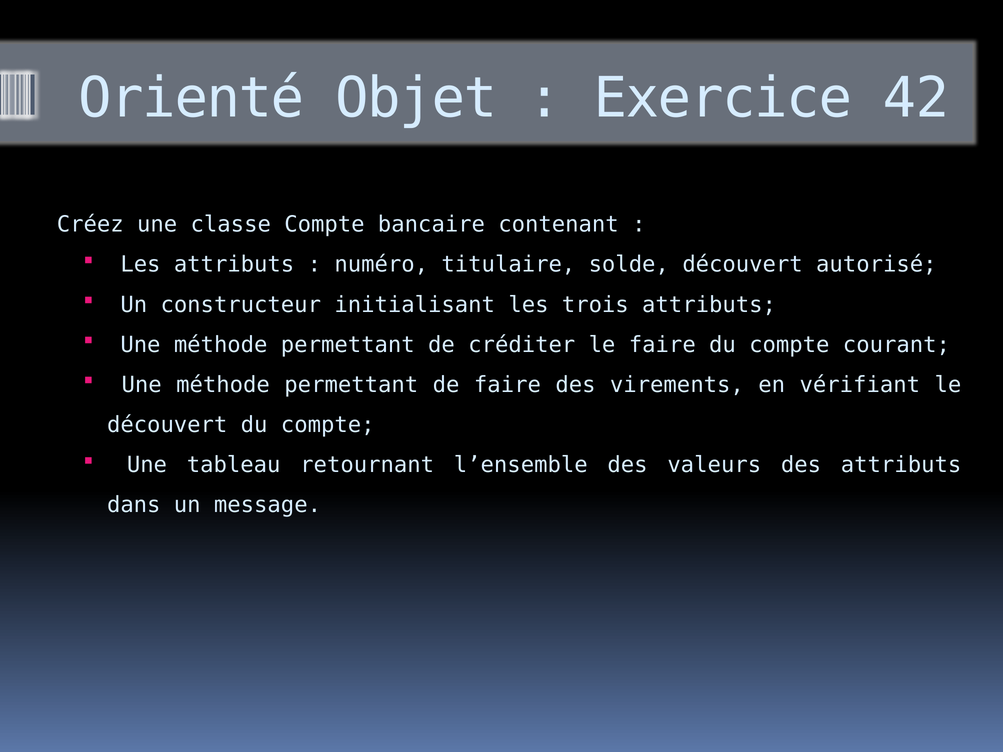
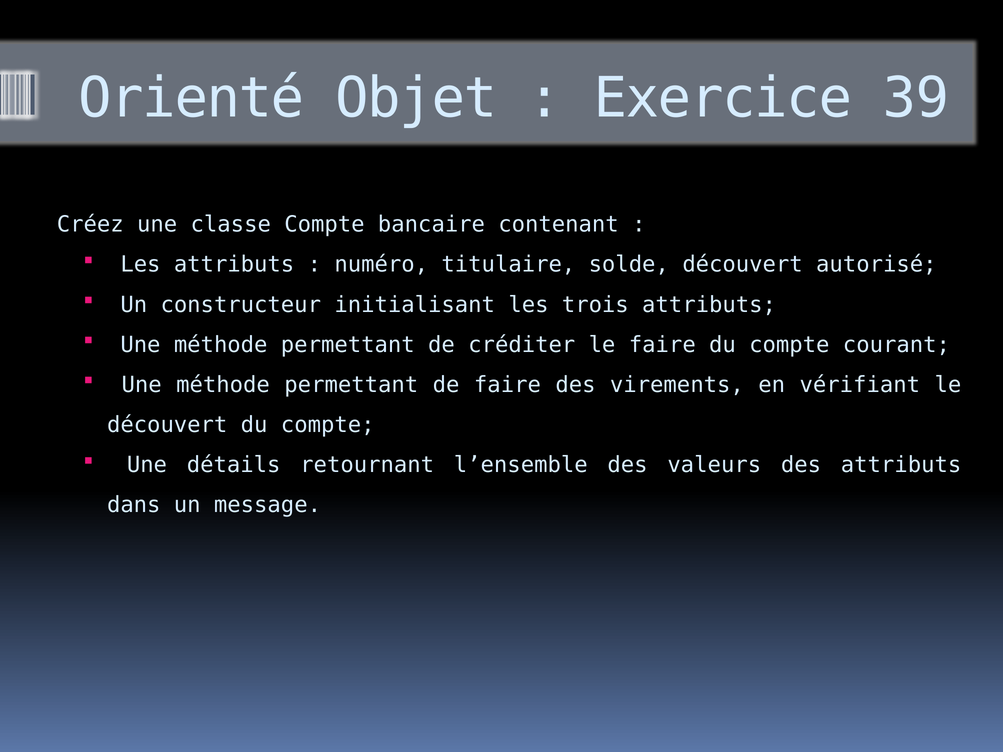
42: 42 -> 39
tableau: tableau -> détails
